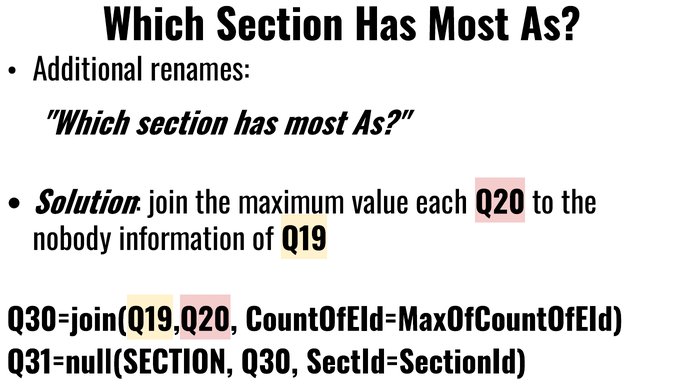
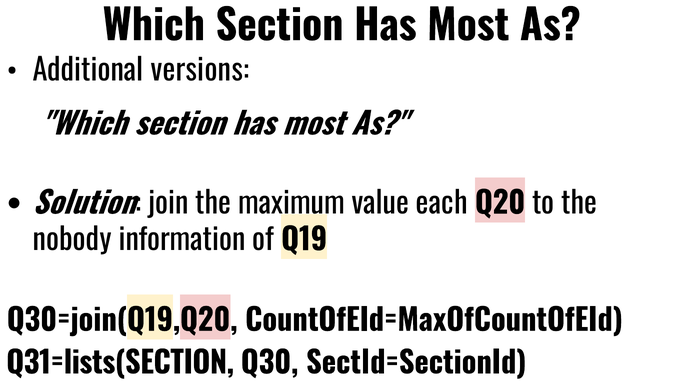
renames: renames -> versions
Q31=null(SECTION: Q31=null(SECTION -> Q31=lists(SECTION
